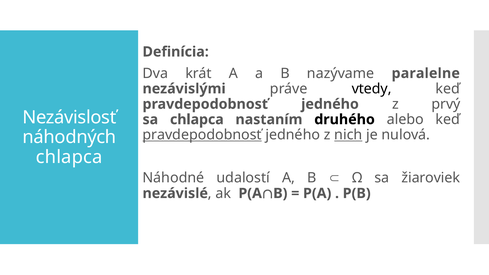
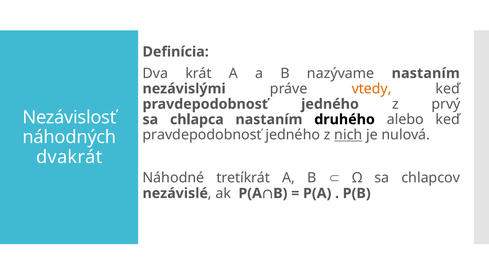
nazývame paralelne: paralelne -> nastaním
vtedy colour: black -> orange
pravdepodobnosť at (202, 135) underline: present -> none
chlapca at (69, 157): chlapca -> dvakrát
udalostí: udalostí -> tretíkrát
žiaroviek: žiaroviek -> chlapcov
